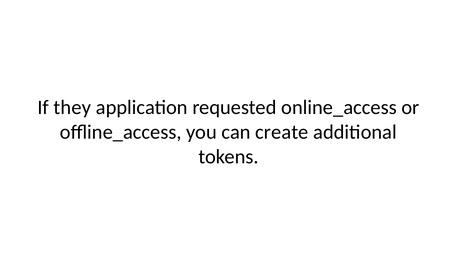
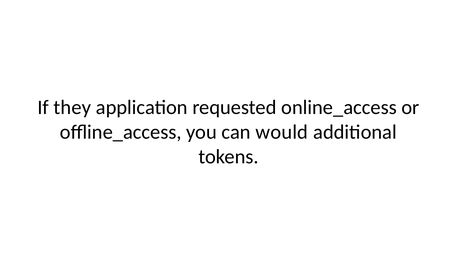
create: create -> would
